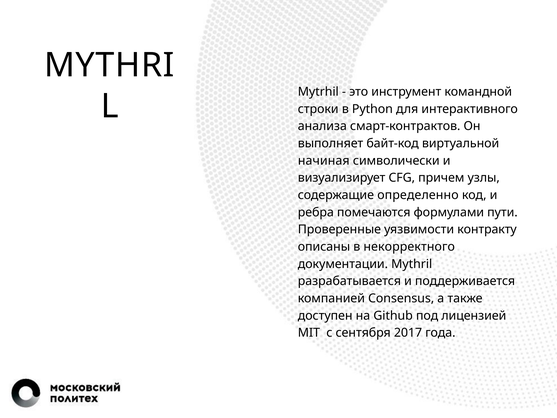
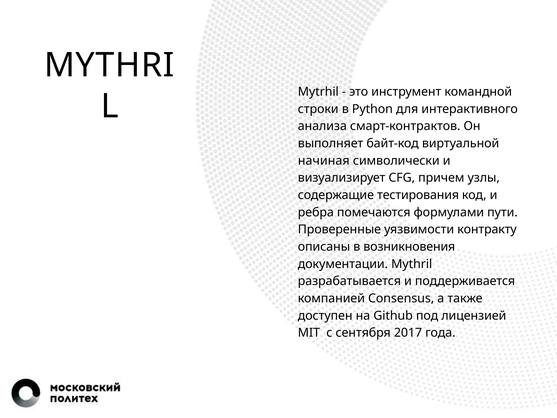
определенно: определенно -> тестирования
некорректного: некорректного -> возникновения
